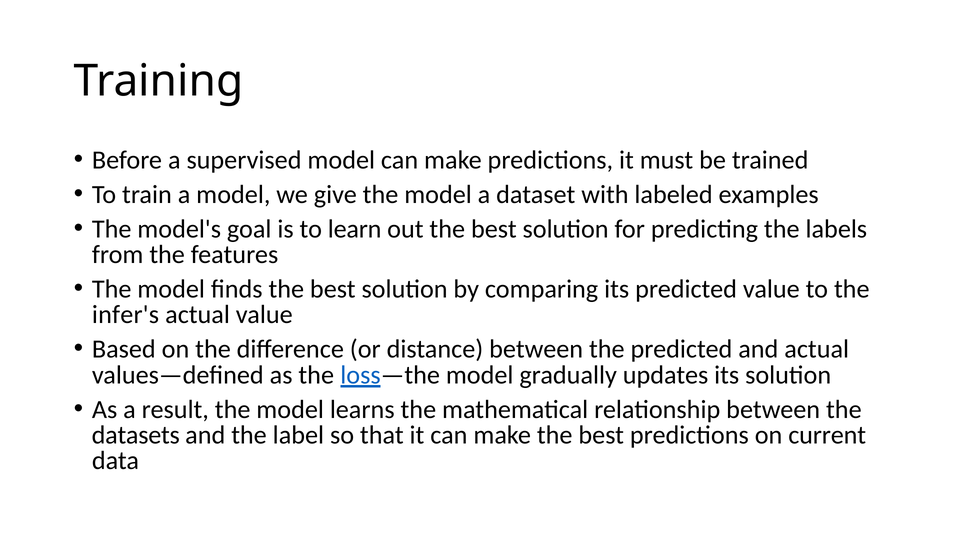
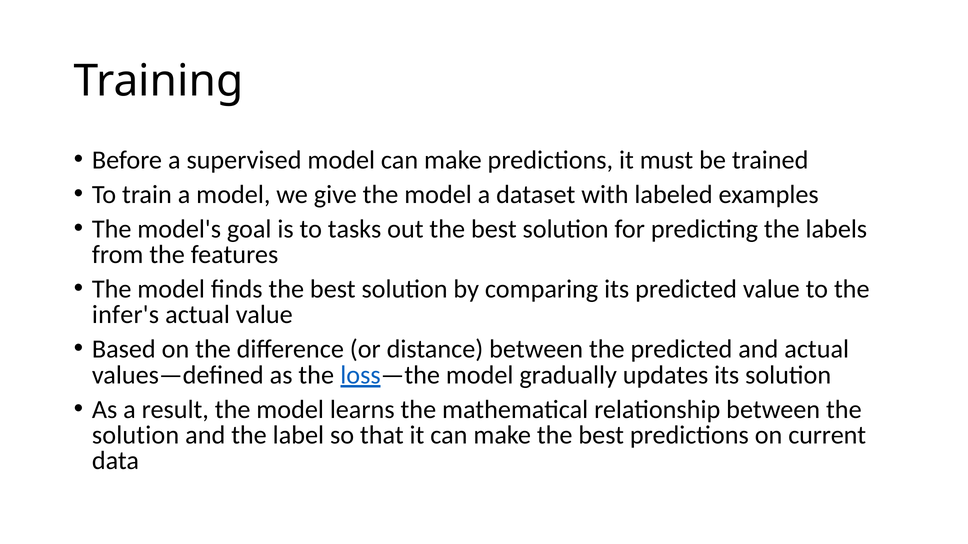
learn: learn -> tasks
datasets at (136, 435): datasets -> solution
